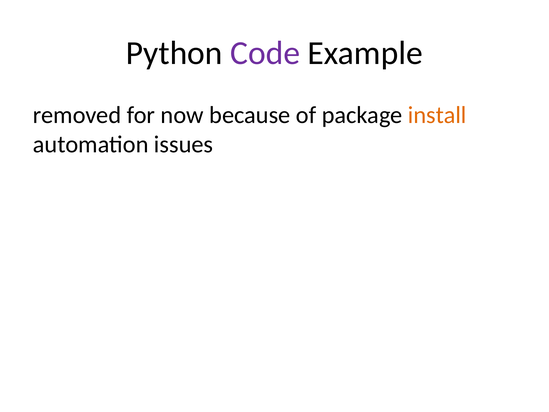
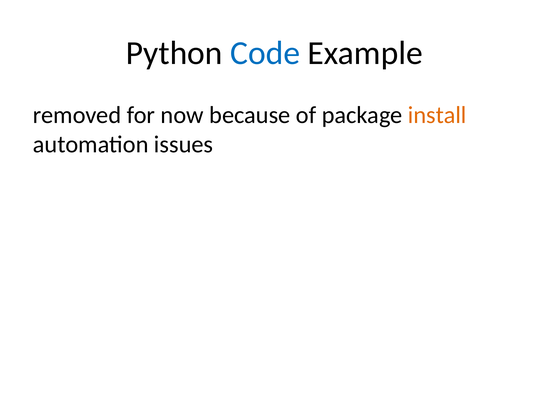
Code colour: purple -> blue
